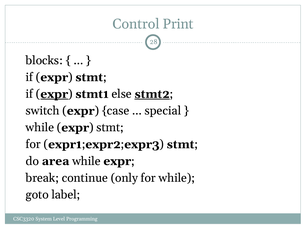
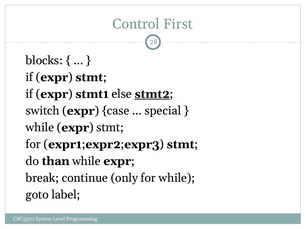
Print: Print -> First
expr at (54, 94) underline: present -> none
area: area -> than
